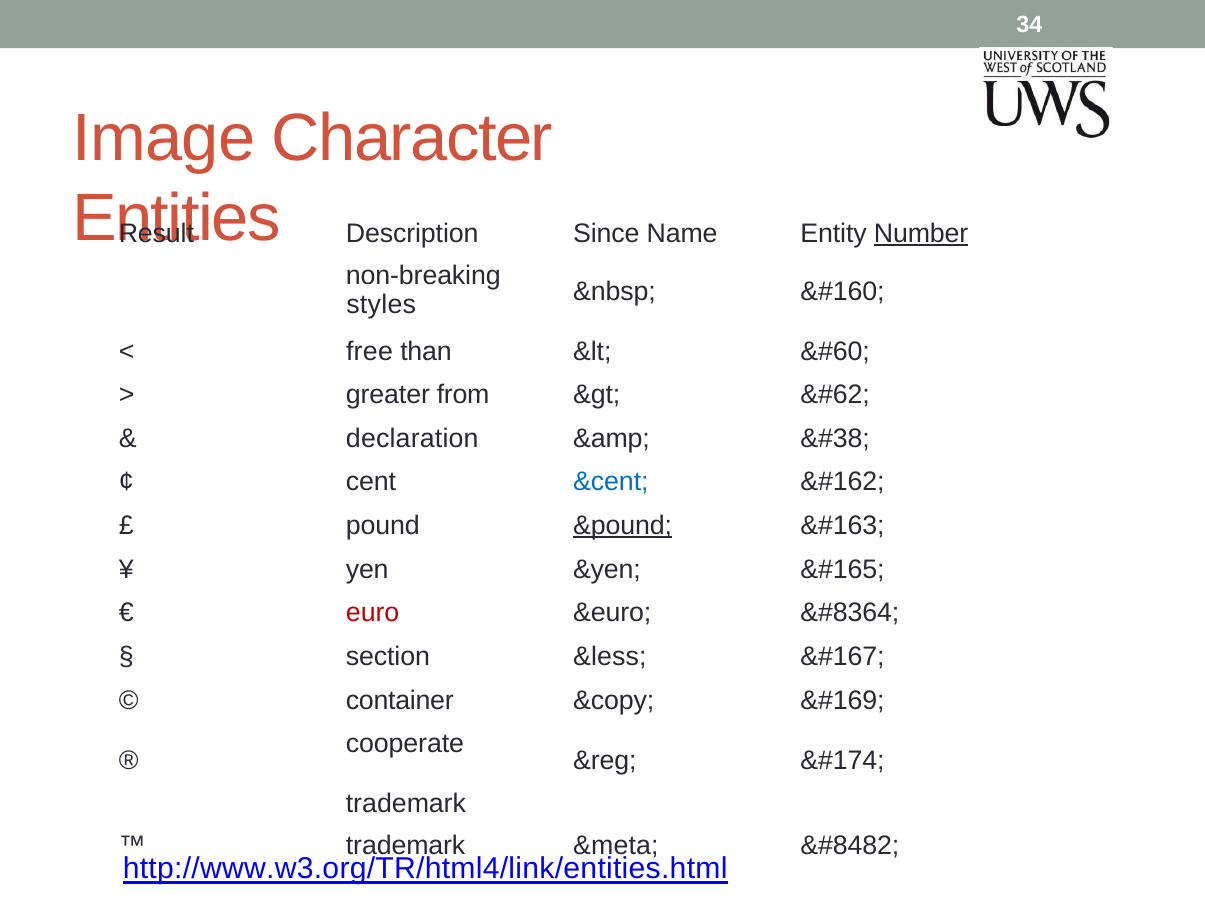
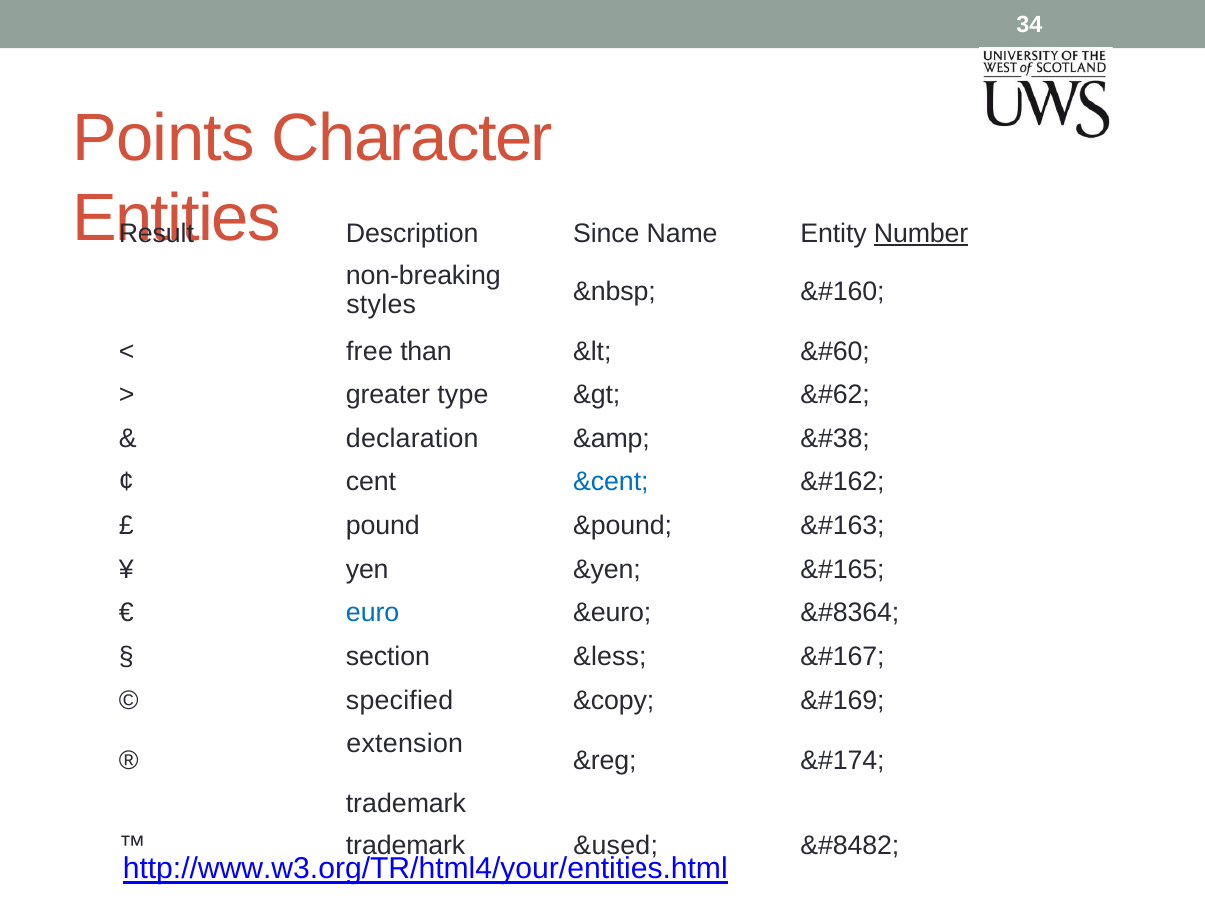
Image: Image -> Points
from: from -> type
&pound underline: present -> none
euro colour: red -> blue
container: container -> specified
cooperate: cooperate -> extension
&meta: &meta -> &used
http://www.w3.org/TR/html4/link/entities.html: http://www.w3.org/TR/html4/link/entities.html -> http://www.w3.org/TR/html4/your/entities.html
